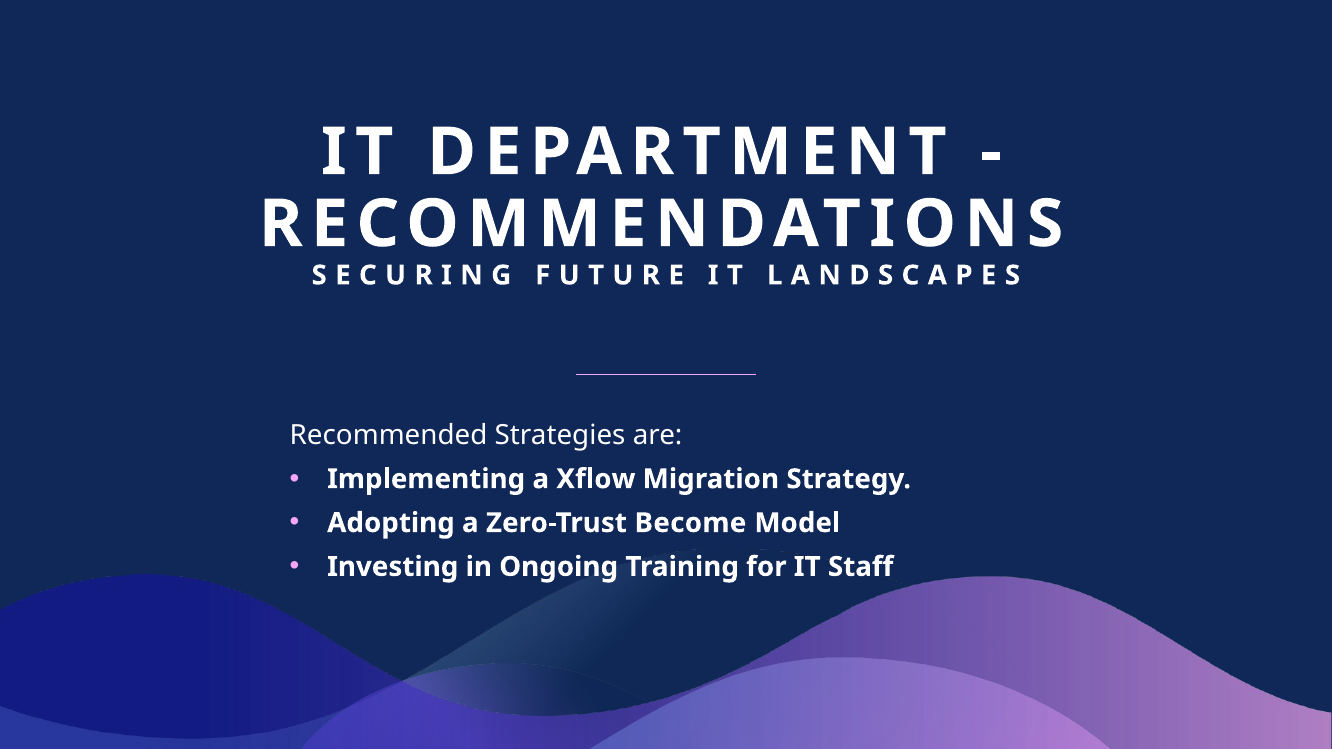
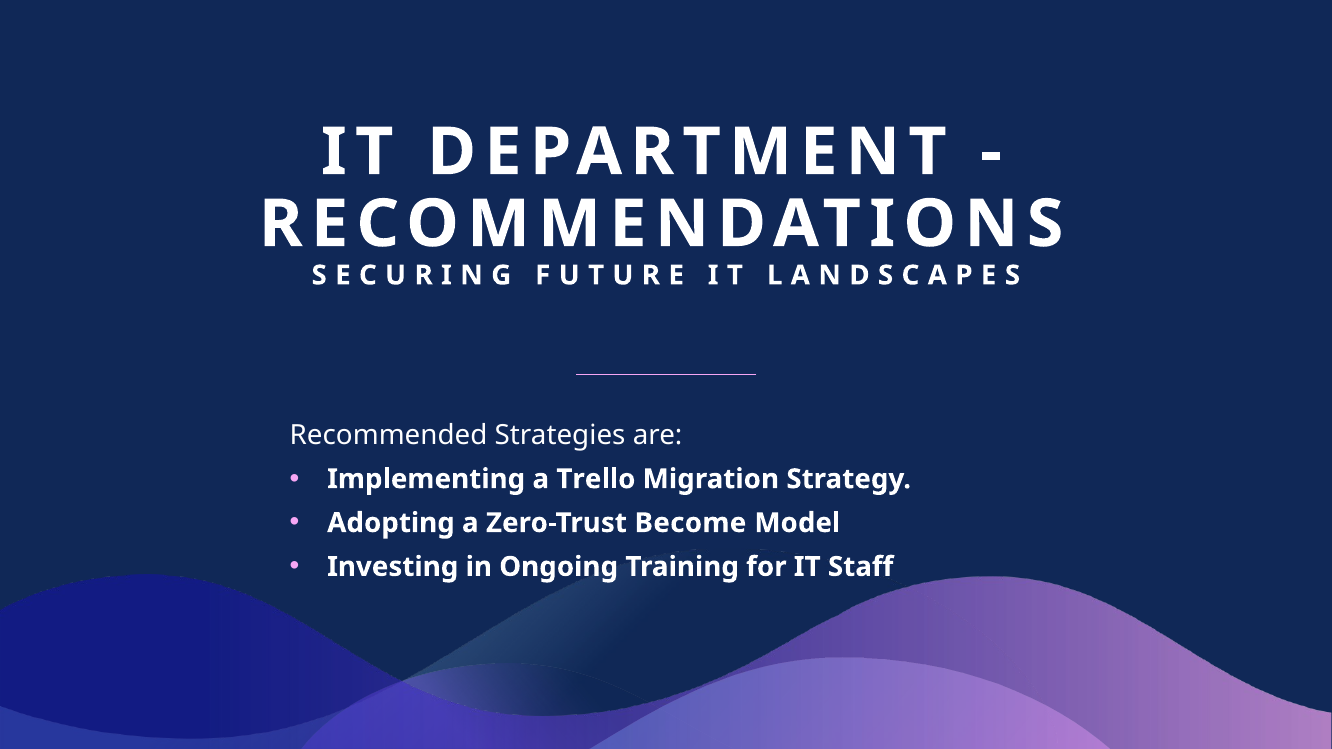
Xflow: Xflow -> Trello
